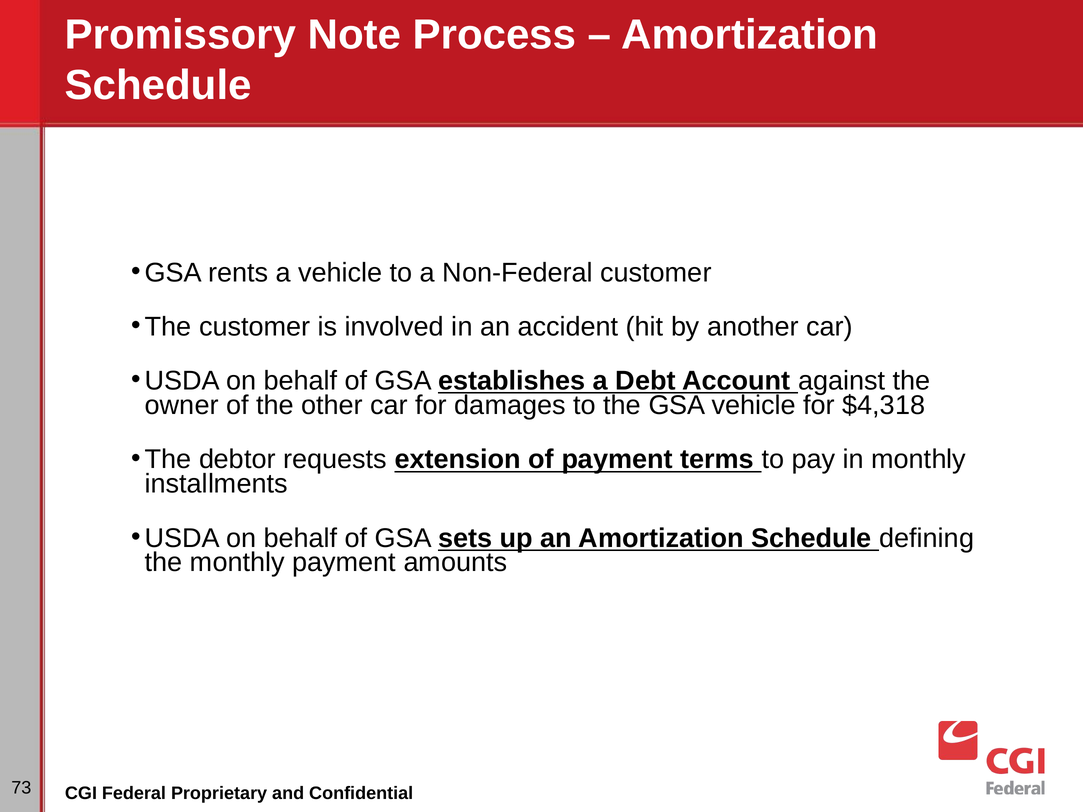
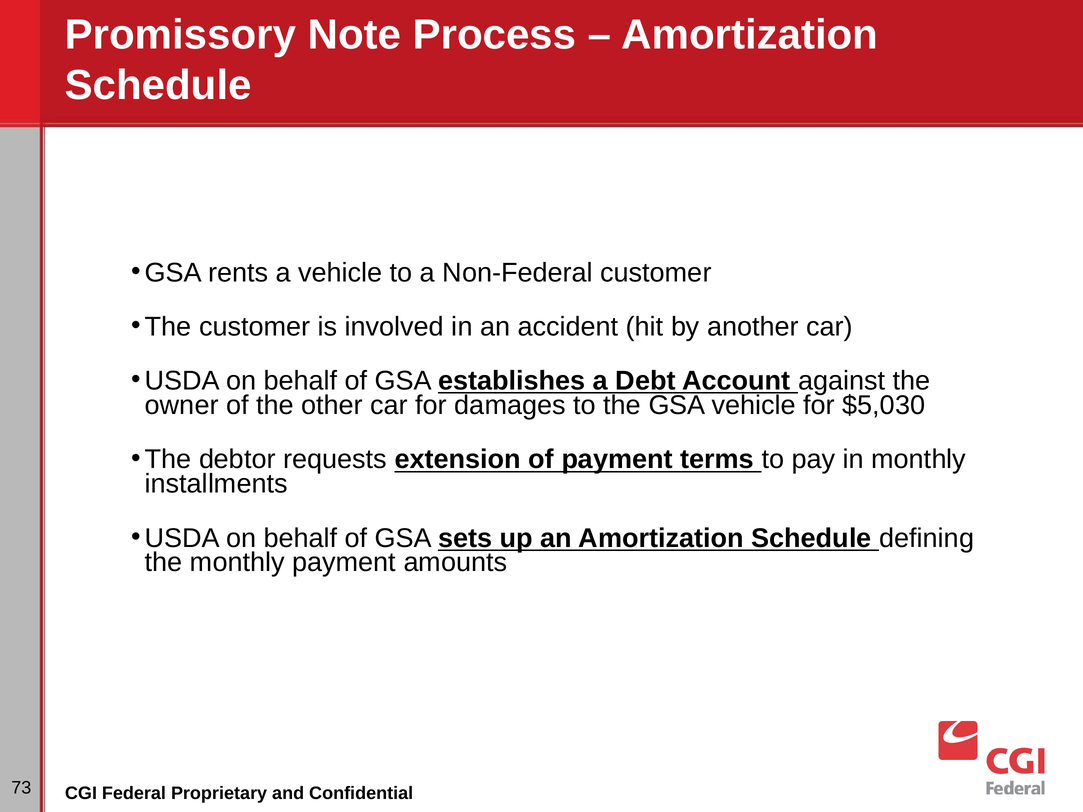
$4,318: $4,318 -> $5,030
